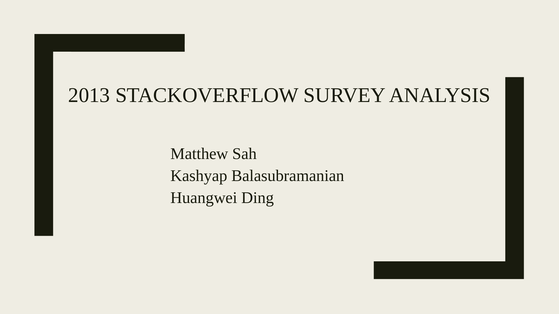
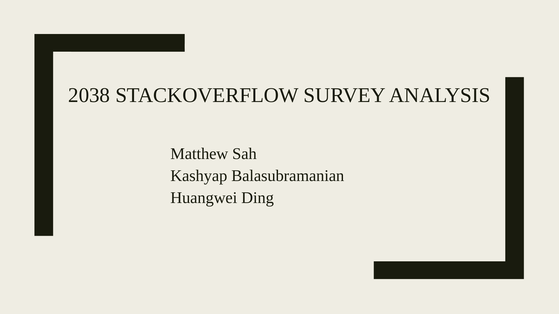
2013: 2013 -> 2038
